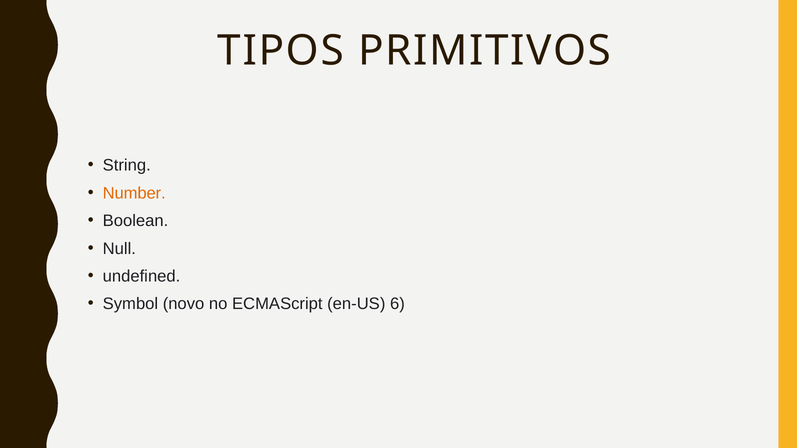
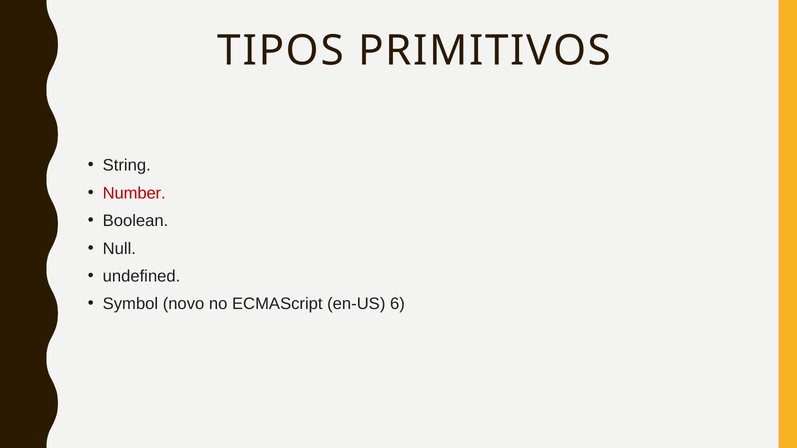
Number colour: orange -> red
